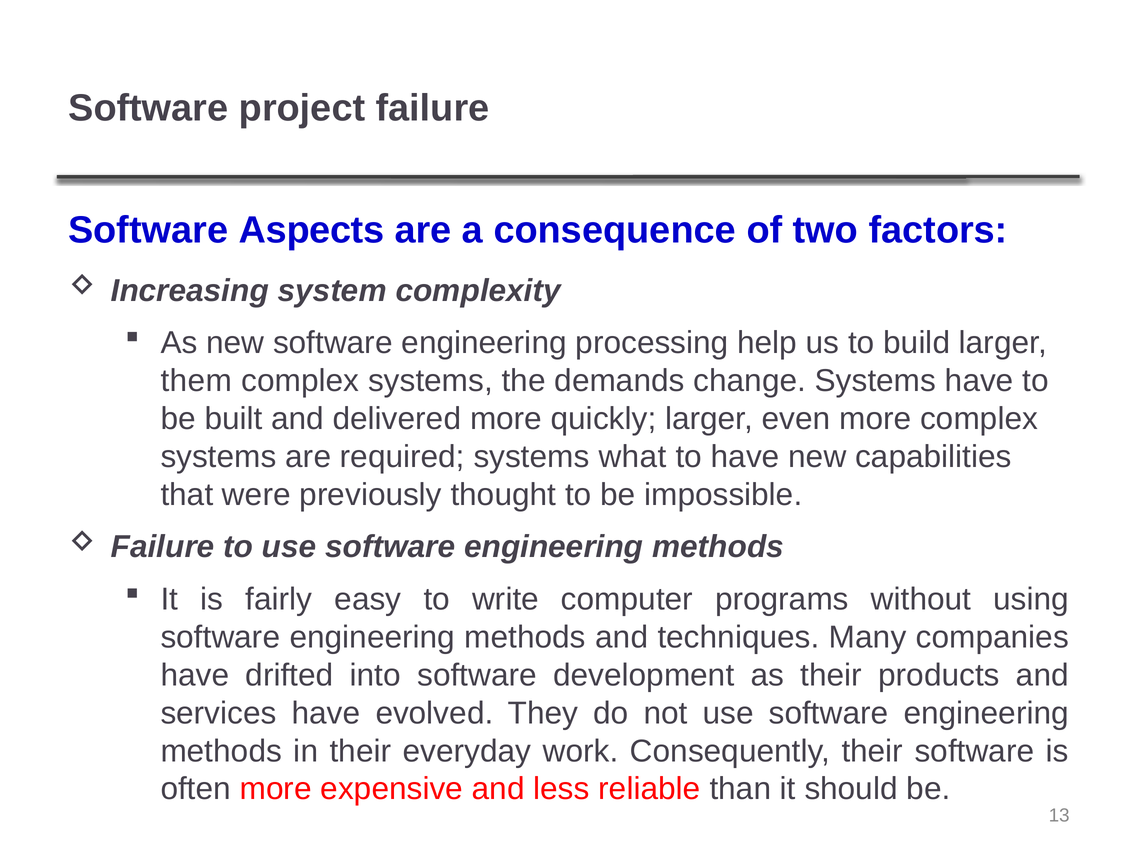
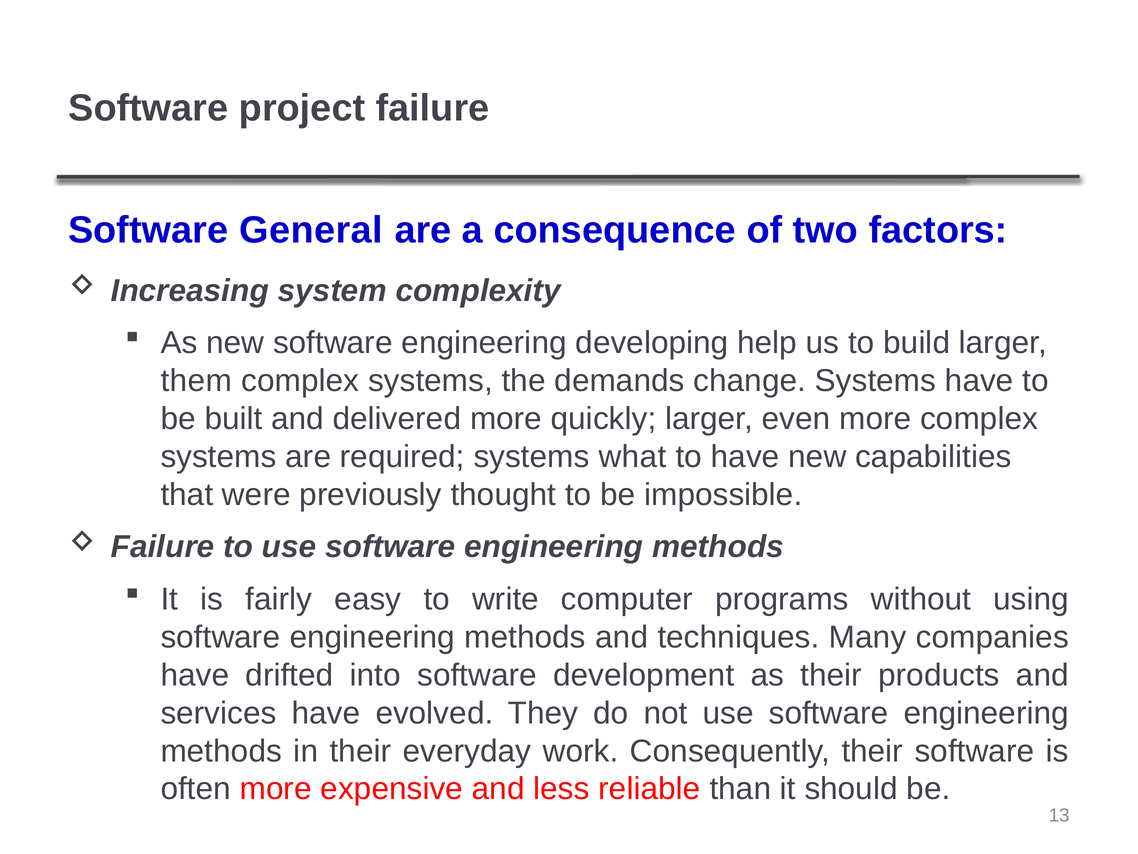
Aspects: Aspects -> General
processing: processing -> developing
